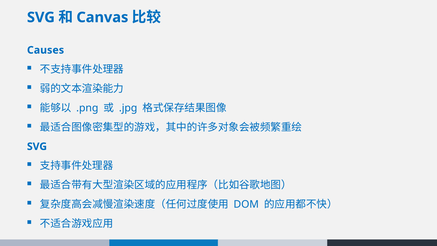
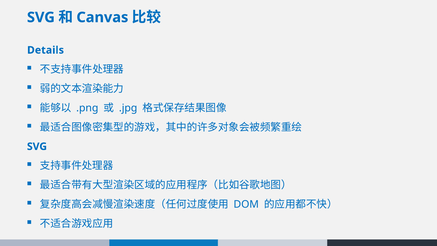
Causes: Causes -> Details
